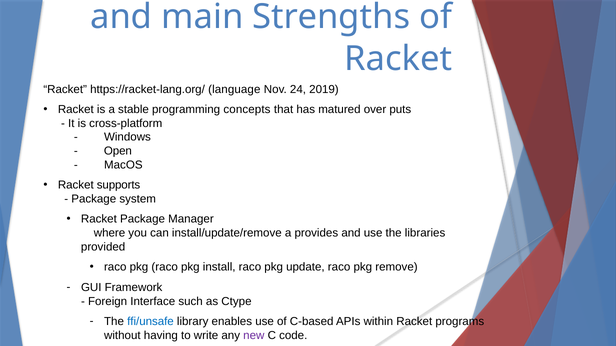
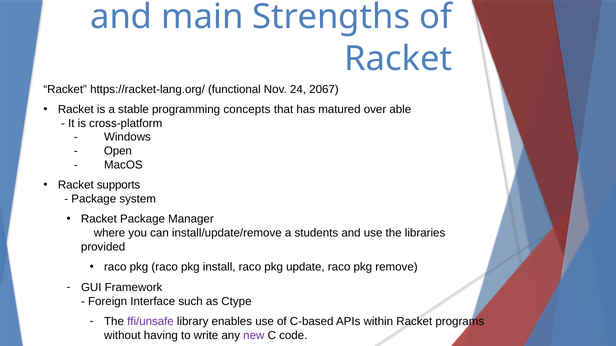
language: language -> functional
2019: 2019 -> 2067
puts: puts -> able
provides: provides -> students
ffi/unsafe colour: blue -> purple
